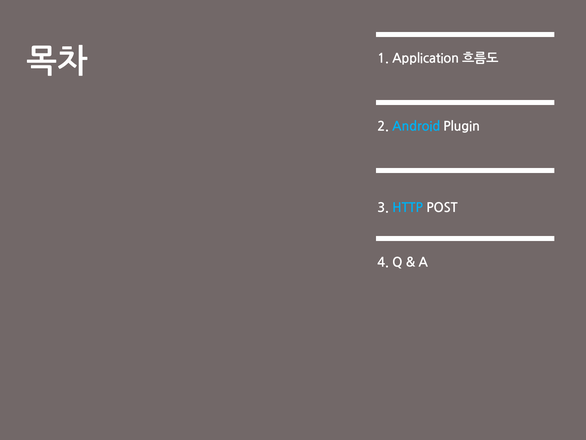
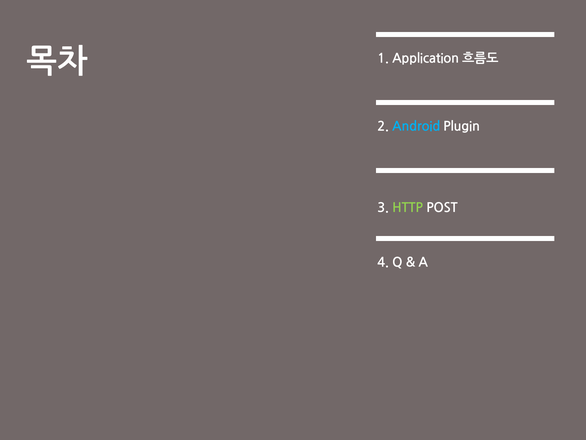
HTTP colour: light blue -> light green
